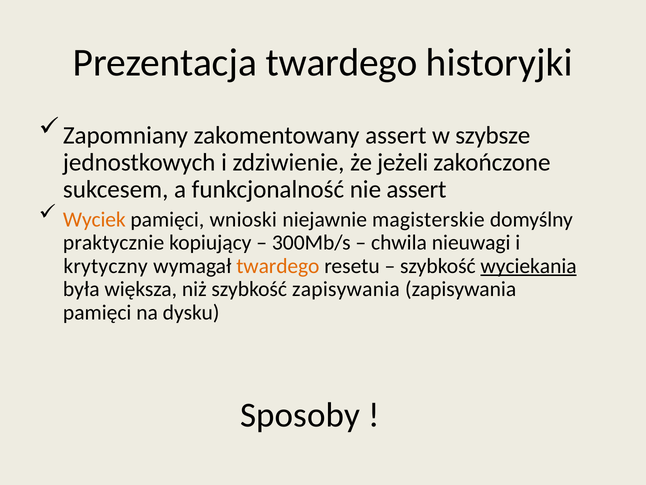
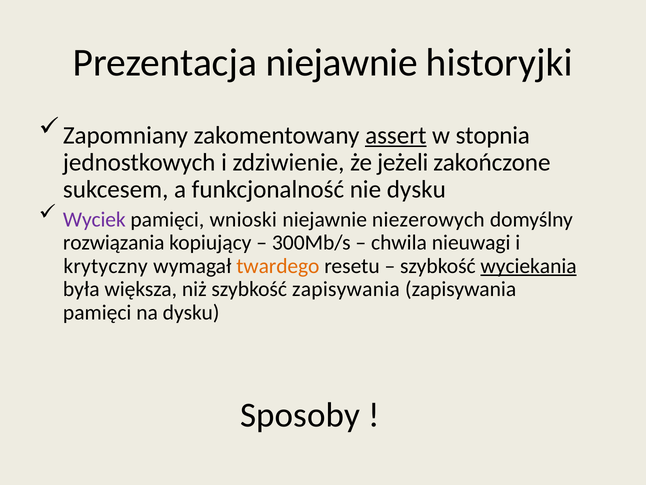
Prezentacja twardego: twardego -> niejawnie
assert at (396, 135) underline: none -> present
szybsze: szybsze -> stopnia
nie assert: assert -> dysku
Wyciek colour: orange -> purple
magisterskie: magisterskie -> niezerowych
praktycznie: praktycznie -> rozwiązania
